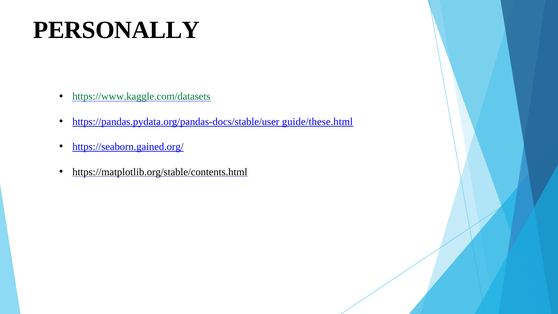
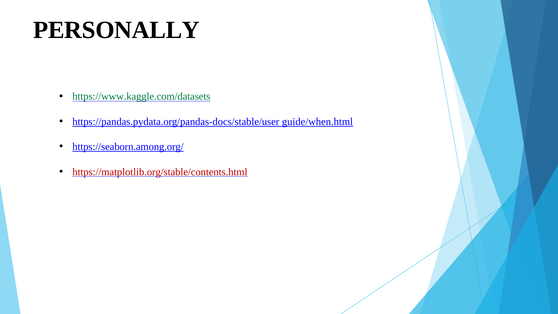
guide/these.html: guide/these.html -> guide/when.html
https://seaborn.gained.org/: https://seaborn.gained.org/ -> https://seaborn.among.org/
https://matplotlib.org/stable/contents.html colour: black -> red
